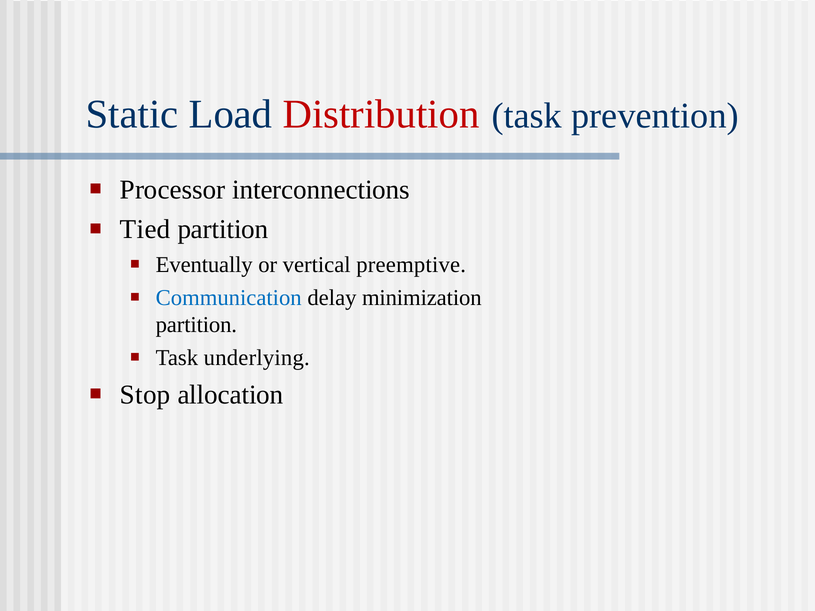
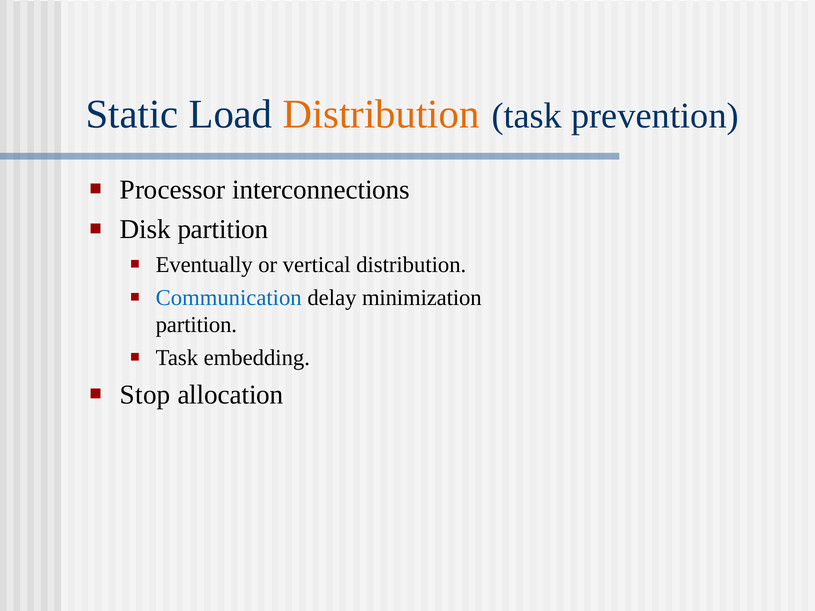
Distribution at (381, 115) colour: red -> orange
Tied: Tied -> Disk
vertical preemptive: preemptive -> distribution
underlying: underlying -> embedding
